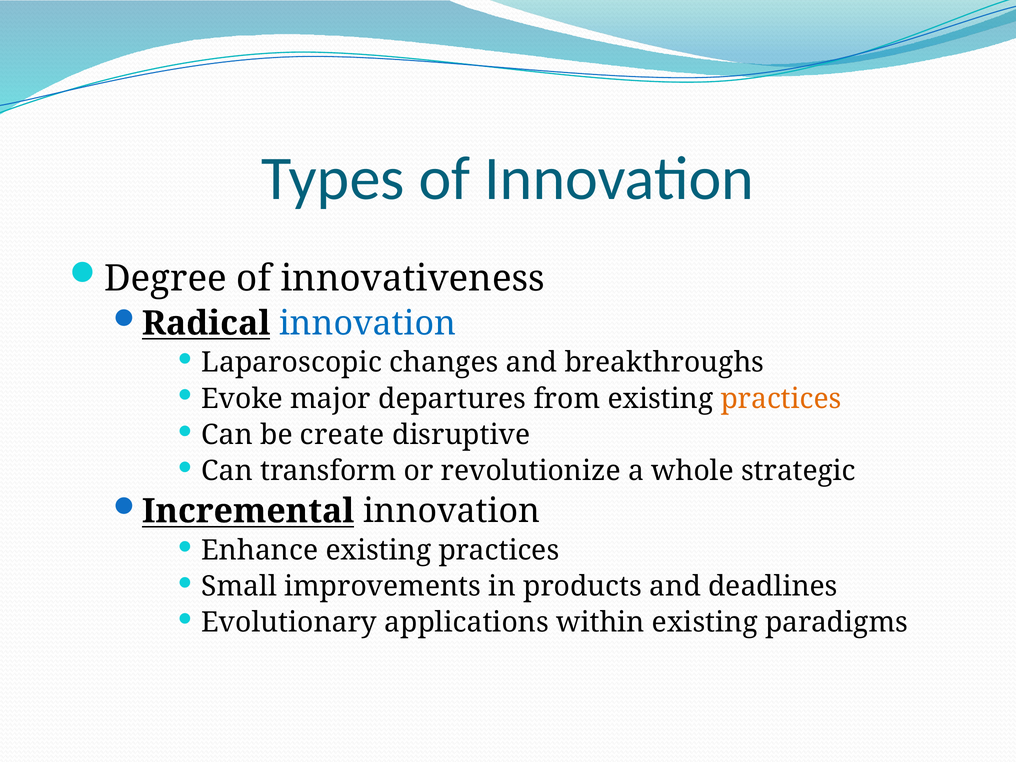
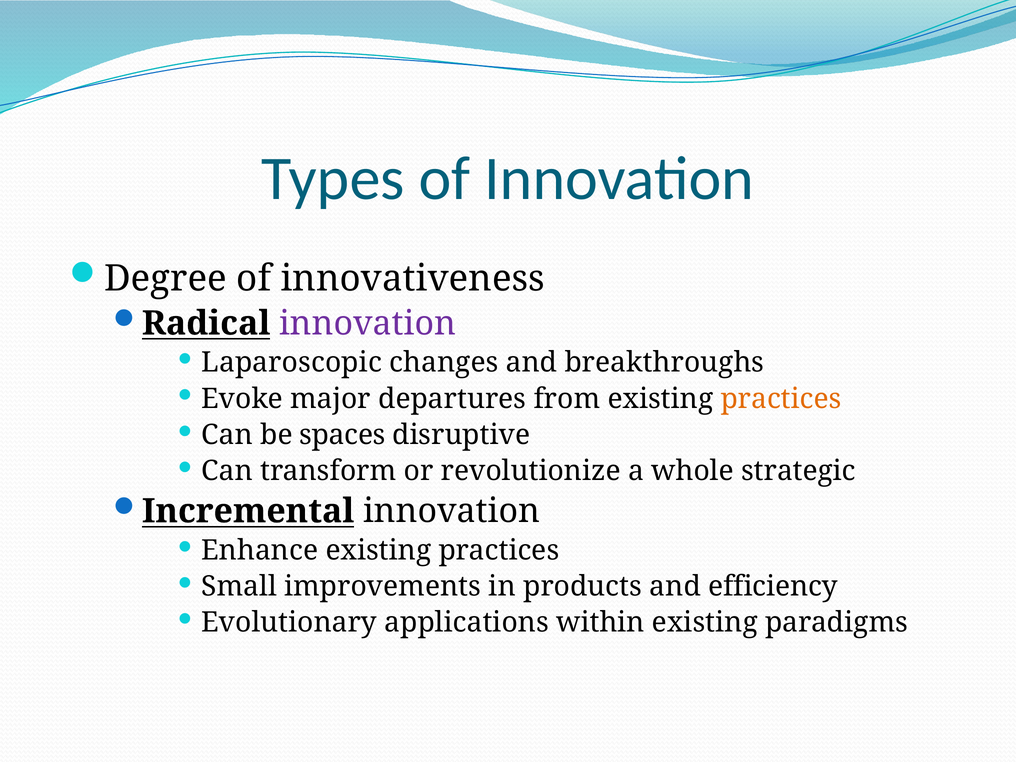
innovation at (368, 323) colour: blue -> purple
create: create -> spaces
deadlines: deadlines -> efficiency
